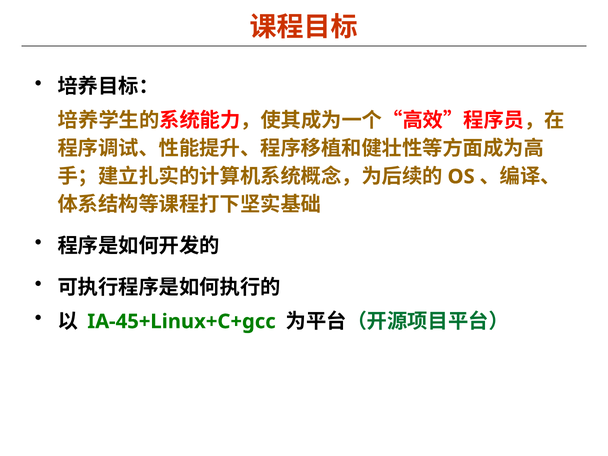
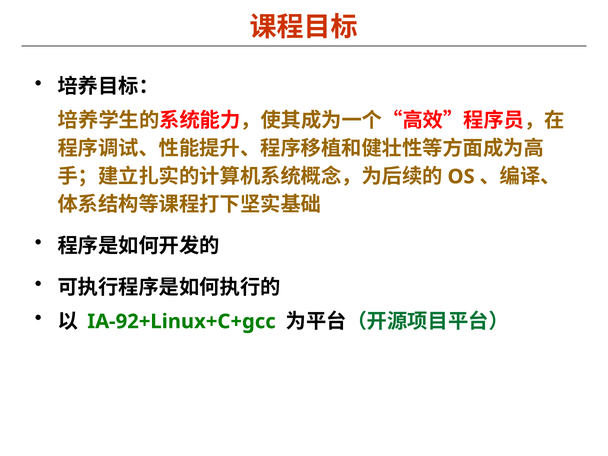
IA-45+Linux+C+gcc: IA-45+Linux+C+gcc -> IA-92+Linux+C+gcc
